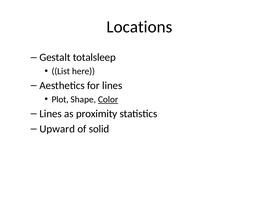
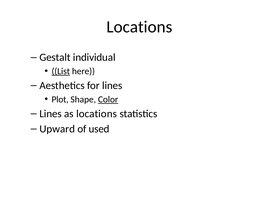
totalsleep: totalsleep -> individual
List underline: none -> present
as proximity: proximity -> locations
solid: solid -> used
